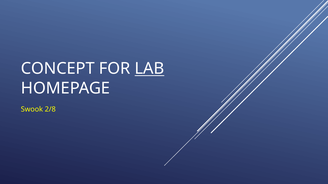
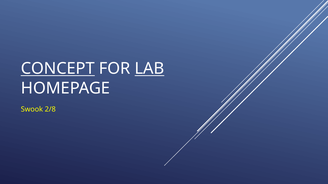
CONCEPT underline: none -> present
